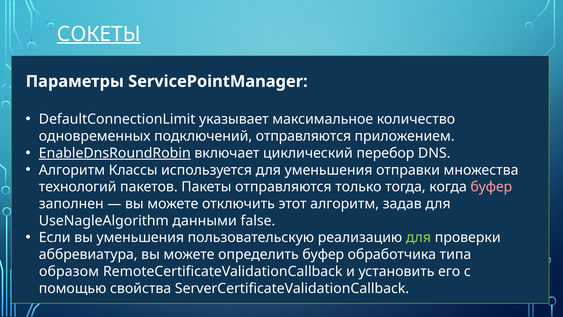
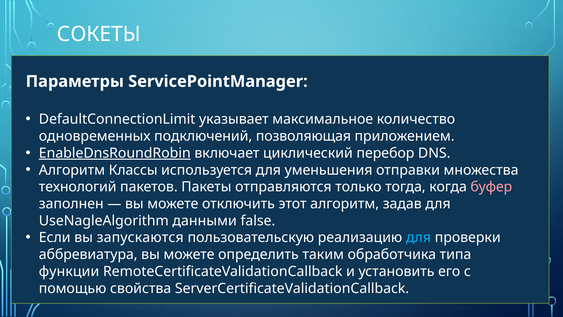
СОКЕТЫ underline: present -> none
подключений отправляются: отправляются -> позволяющая
вы уменьшения: уменьшения -> запускаются
для at (418, 237) colour: light green -> light blue
определить буфер: буфер -> таким
образом: образом -> функции
